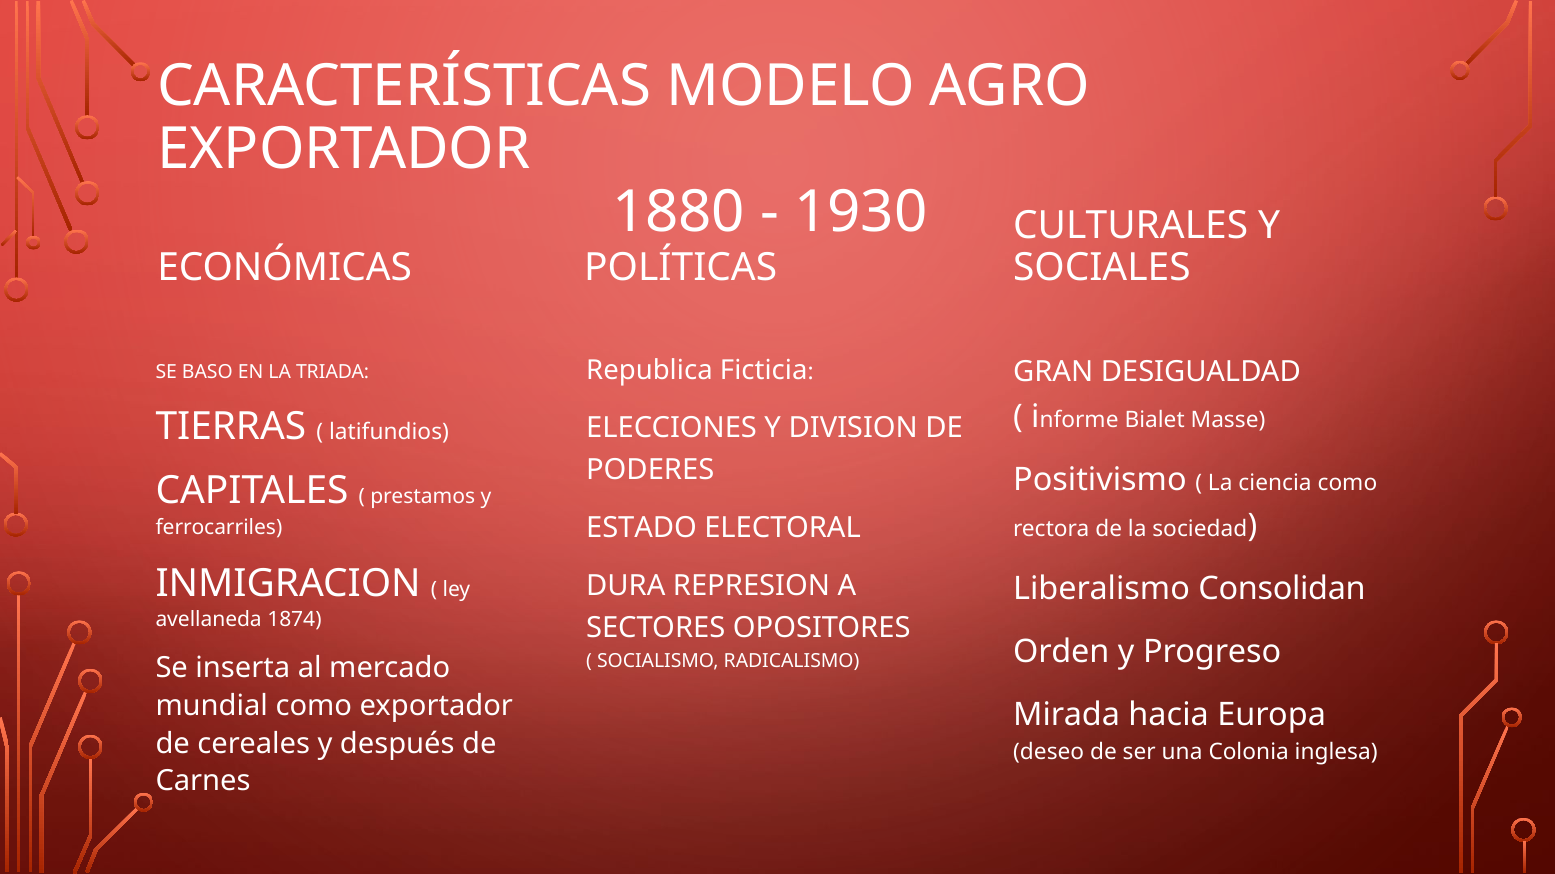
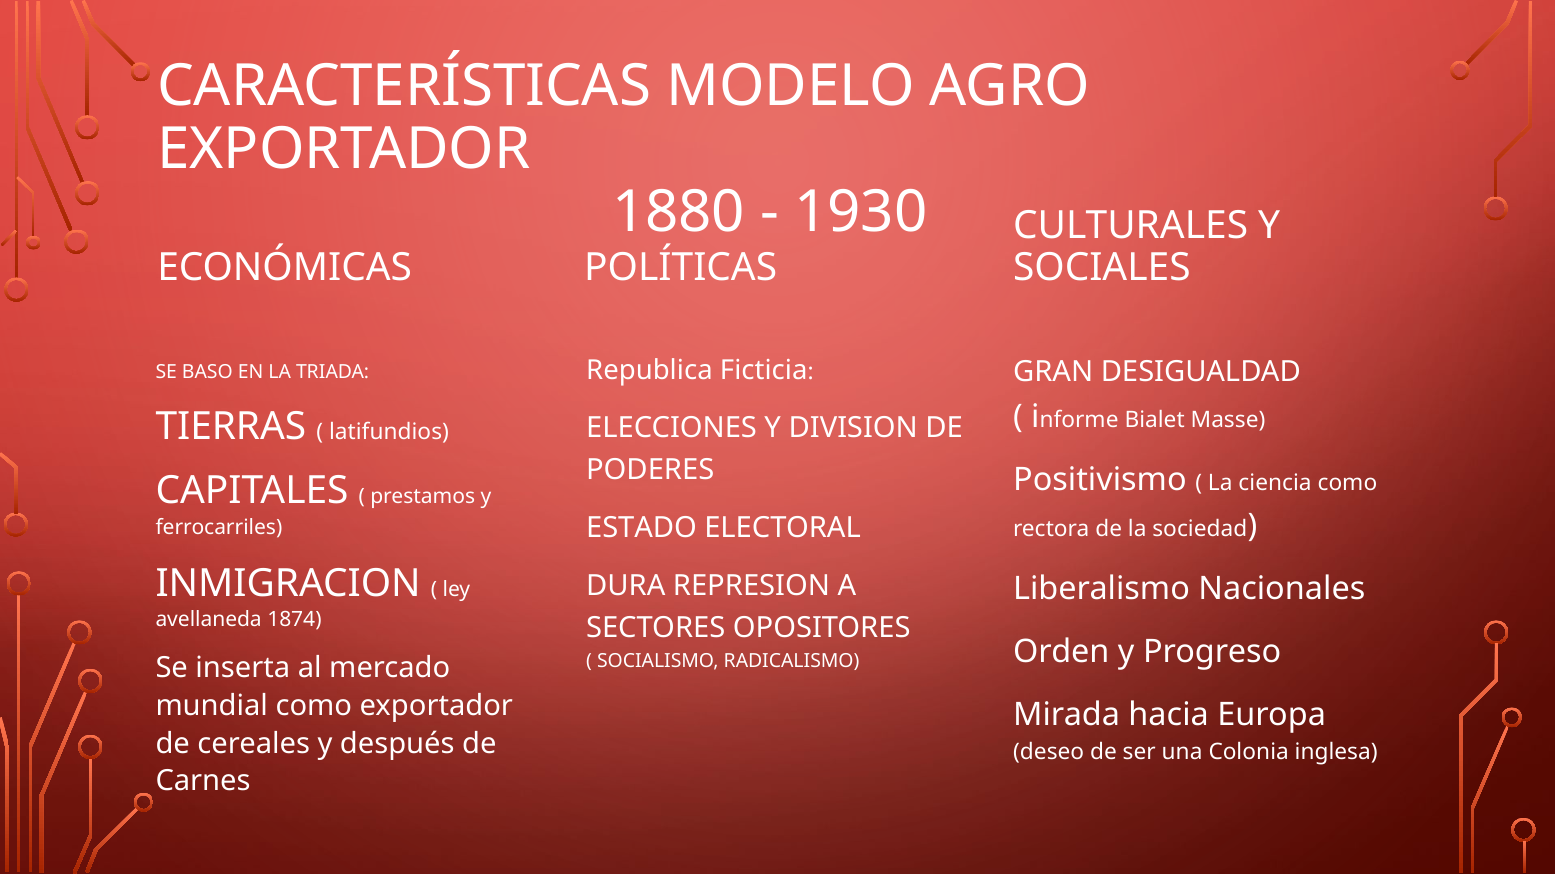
Consolidan: Consolidan -> Nacionales
